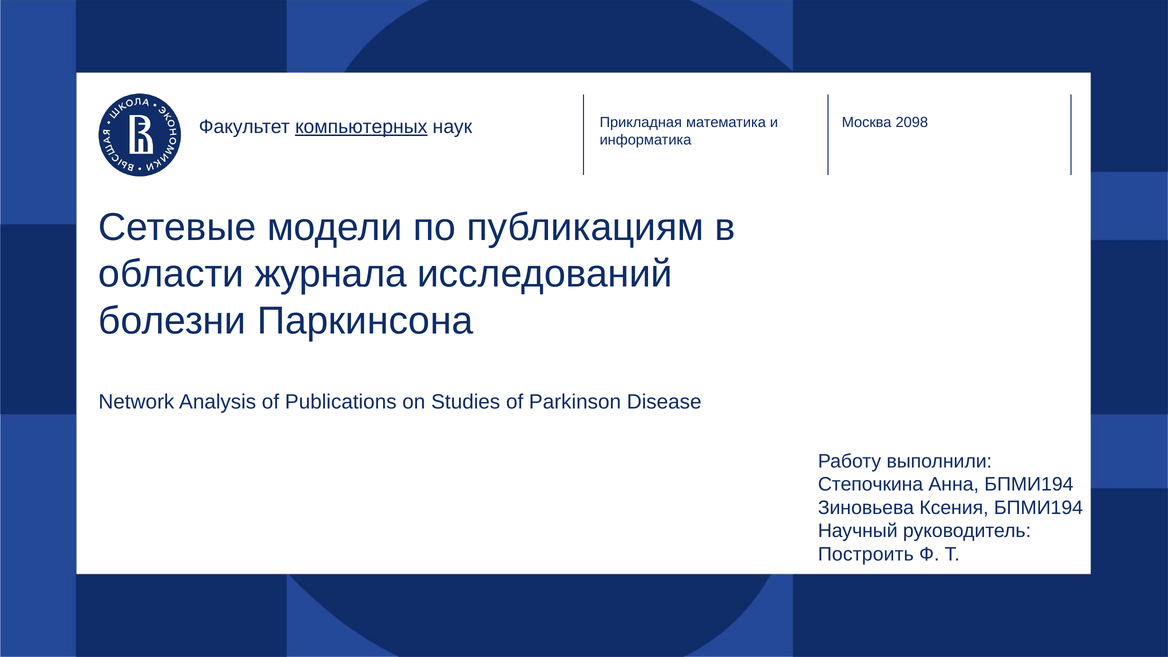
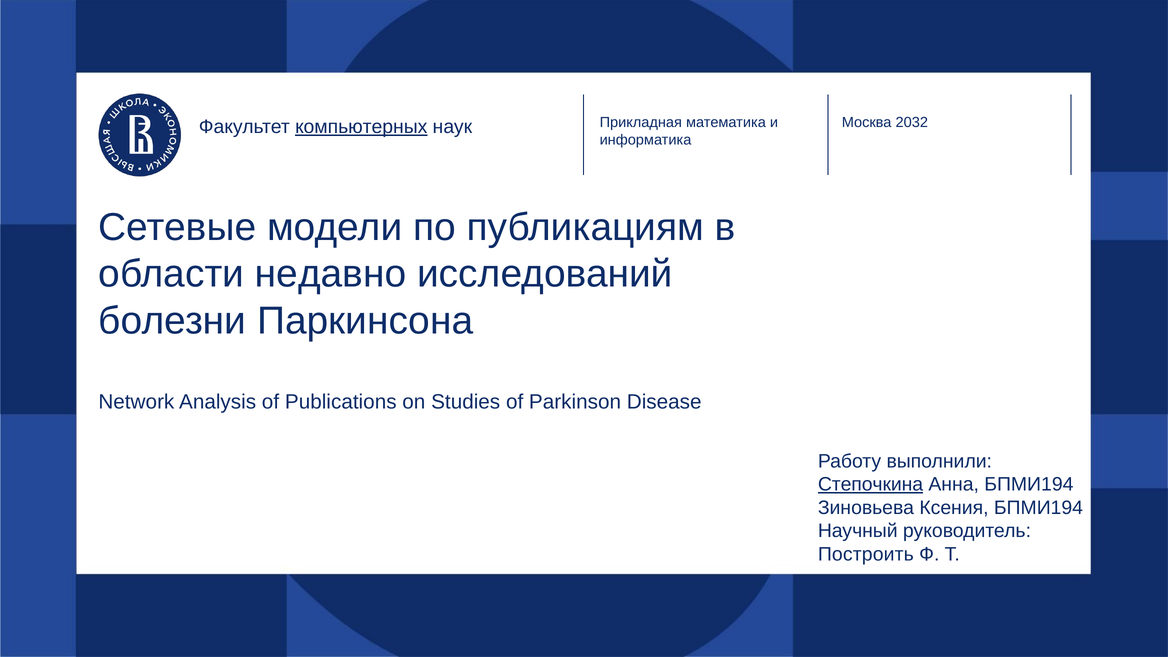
2098: 2098 -> 2032
журнала: журнала -> недавно
Степочкина underline: none -> present
